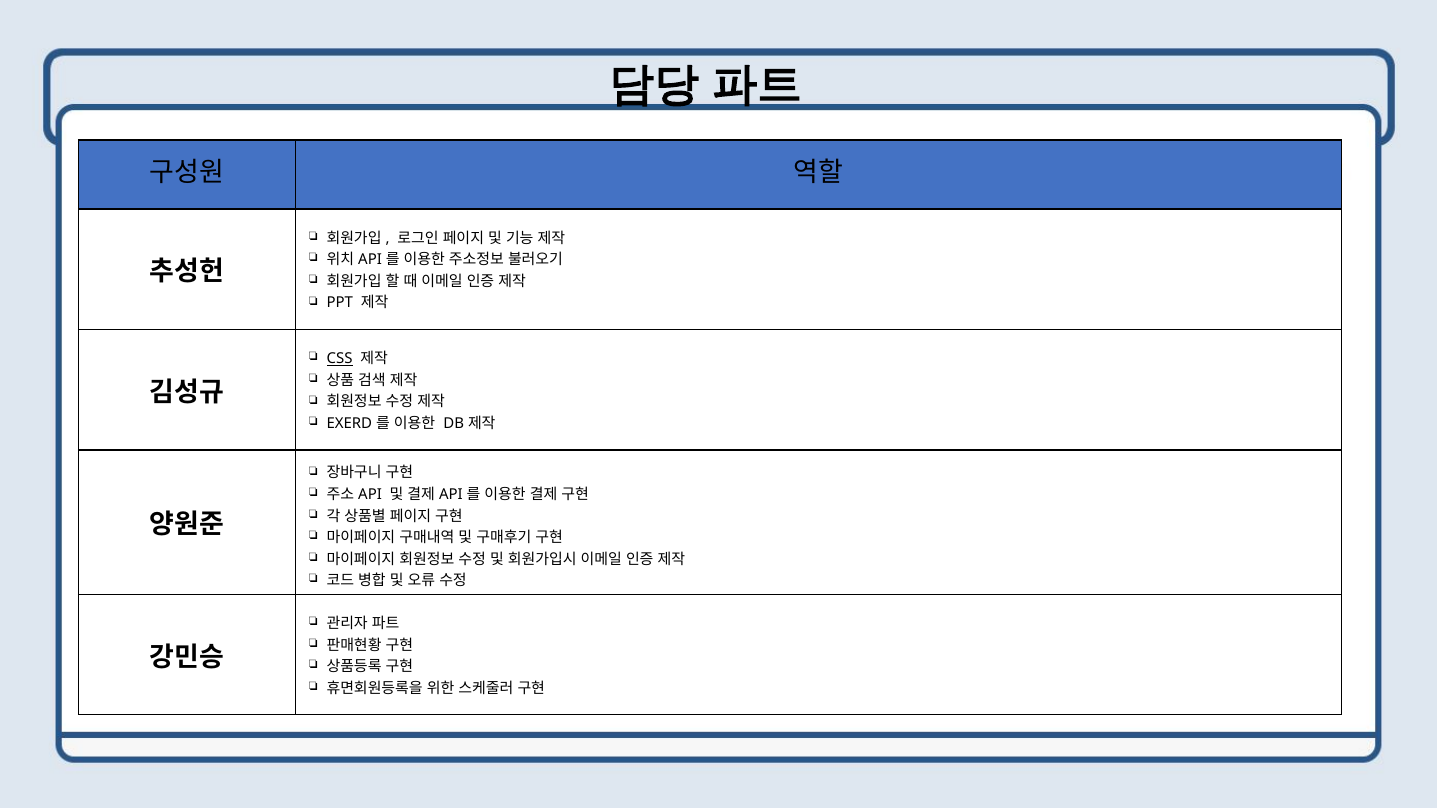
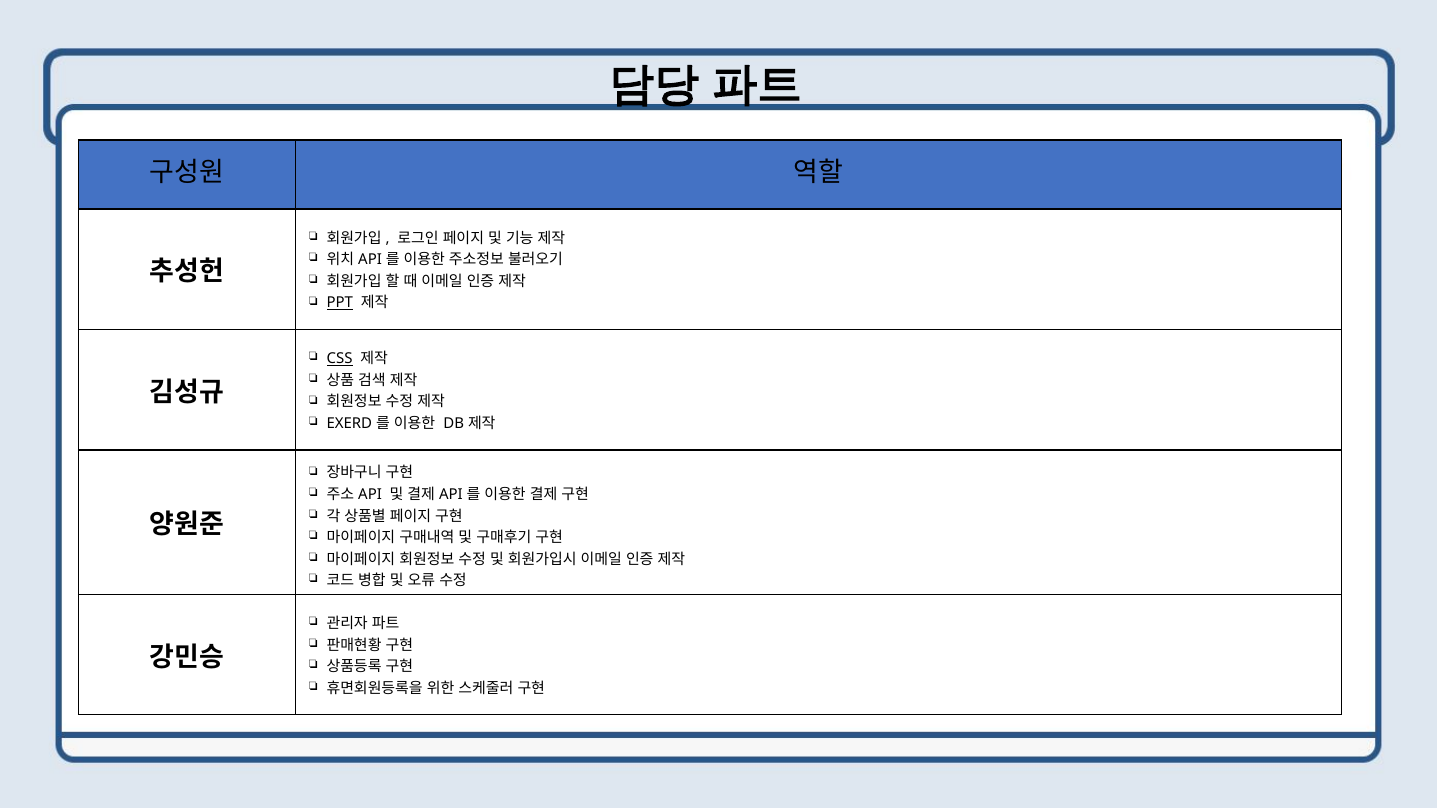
PPT underline: none -> present
